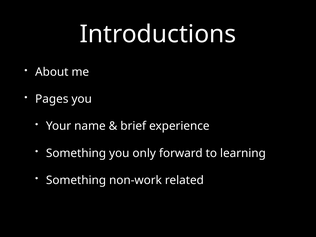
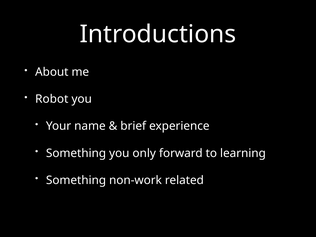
Pages: Pages -> Robot
